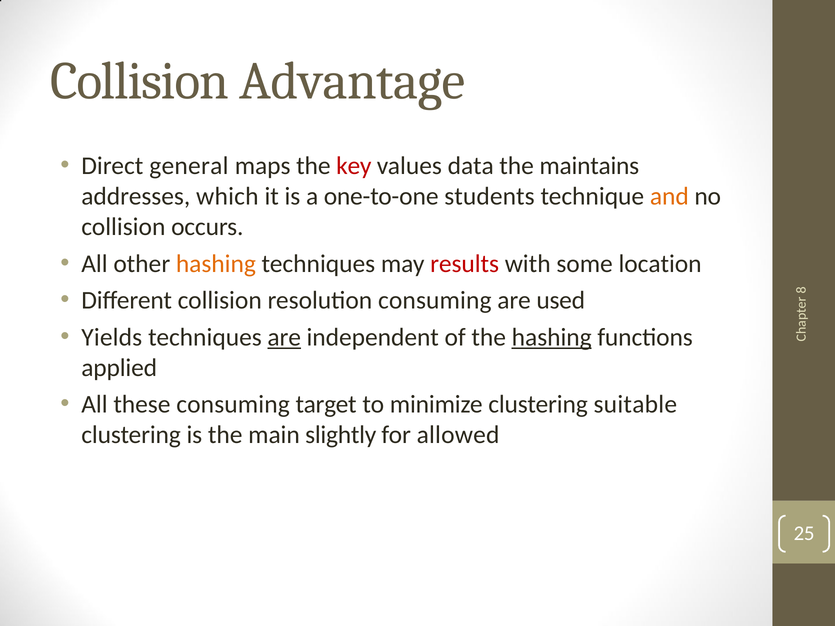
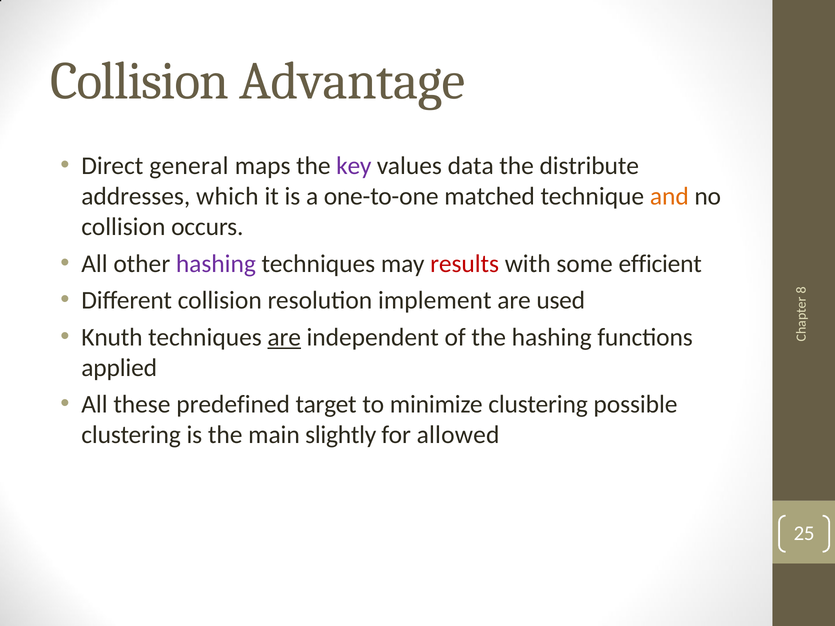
key colour: red -> purple
maintains: maintains -> distribute
students: students -> matched
hashing at (216, 264) colour: orange -> purple
location: location -> efficient
resolution consuming: consuming -> implement
Yields: Yields -> Knuth
hashing at (552, 337) underline: present -> none
these consuming: consuming -> predefined
suitable: suitable -> possible
